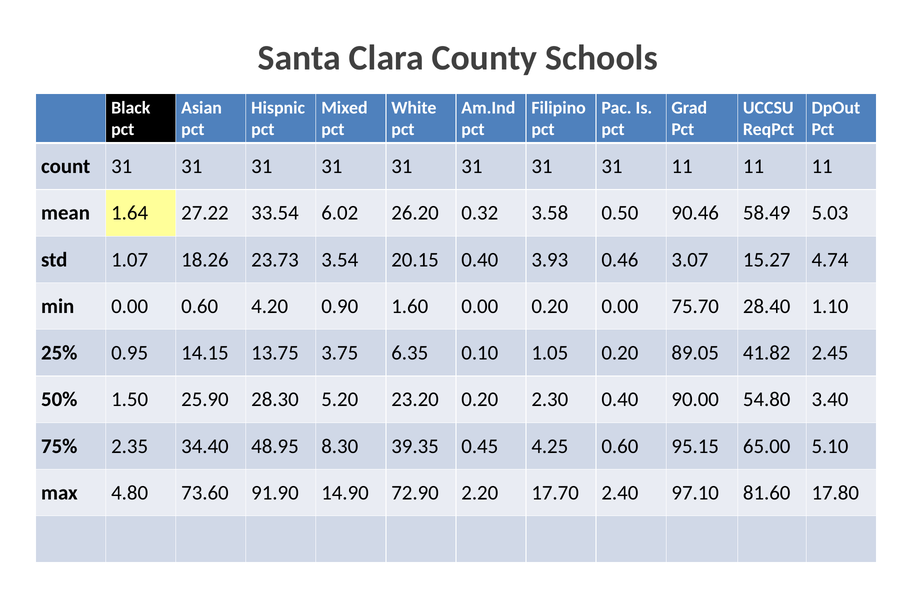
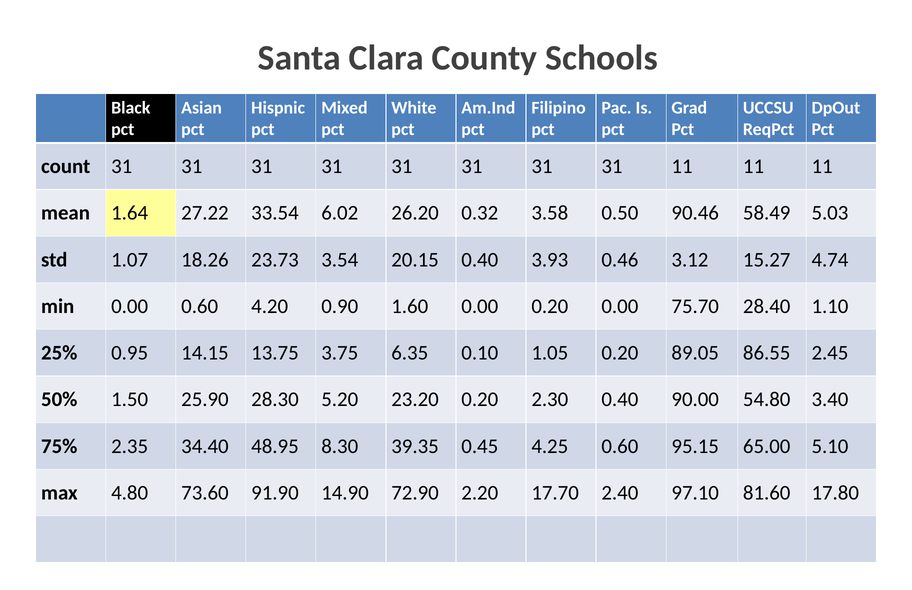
3.07: 3.07 -> 3.12
41.82: 41.82 -> 86.55
